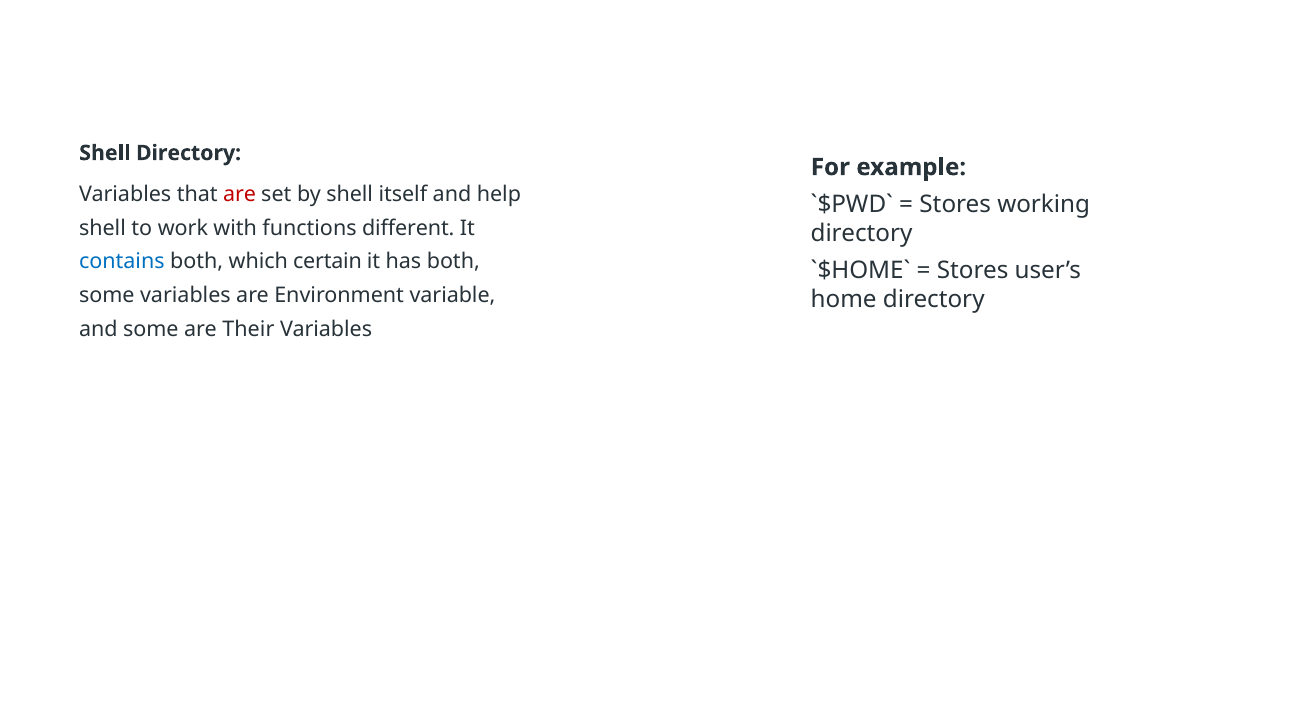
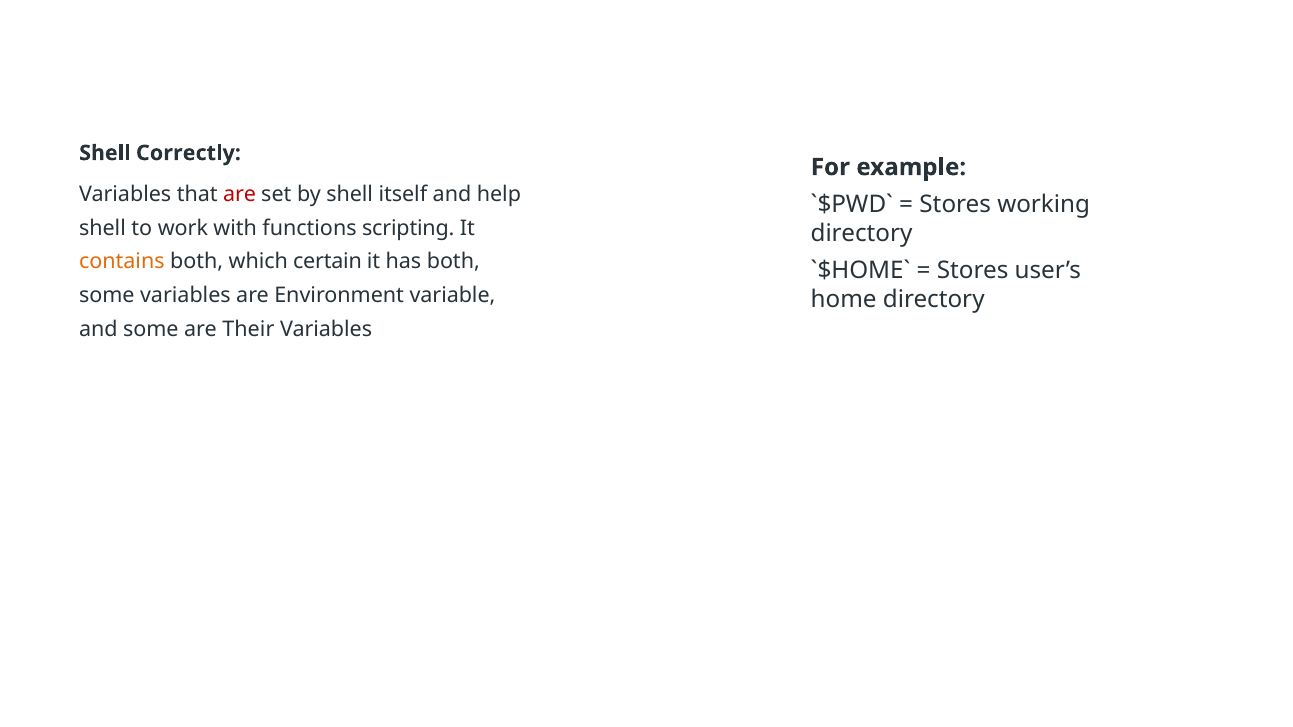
Shell Directory: Directory -> Correctly
different: different -> scripting
contains colour: blue -> orange
